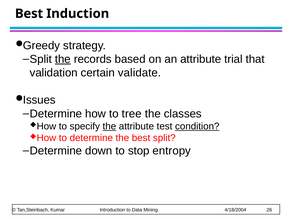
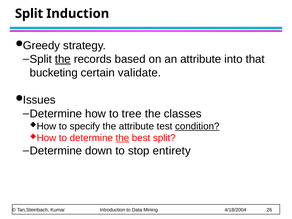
Best at (29, 14): Best -> Split
trial: trial -> into
validation: validation -> bucketing
the at (109, 126) underline: present -> none
the at (122, 138) underline: none -> present
entropy: entropy -> entirety
